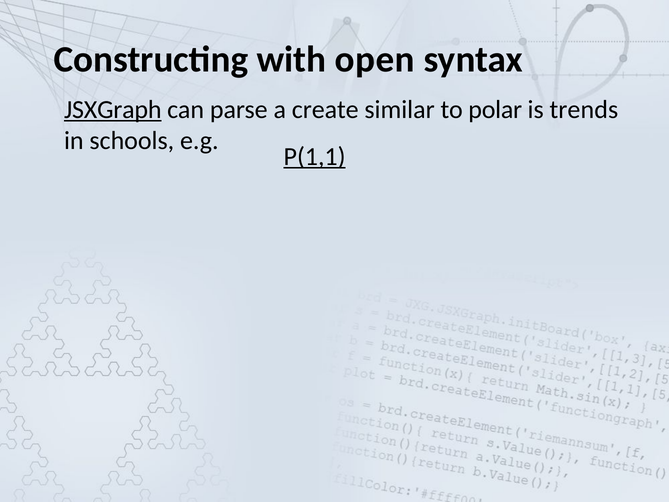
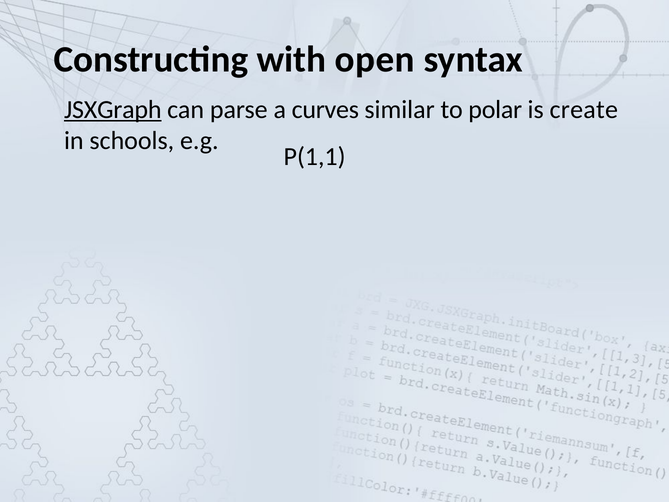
create: create -> curves
trends: trends -> create
P(1,1 underline: present -> none
